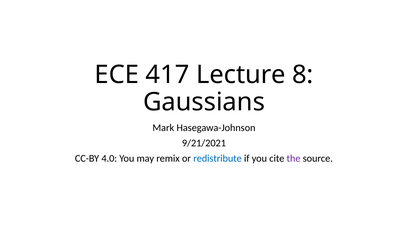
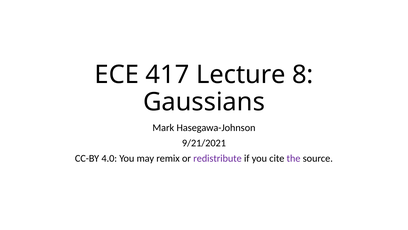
redistribute colour: blue -> purple
